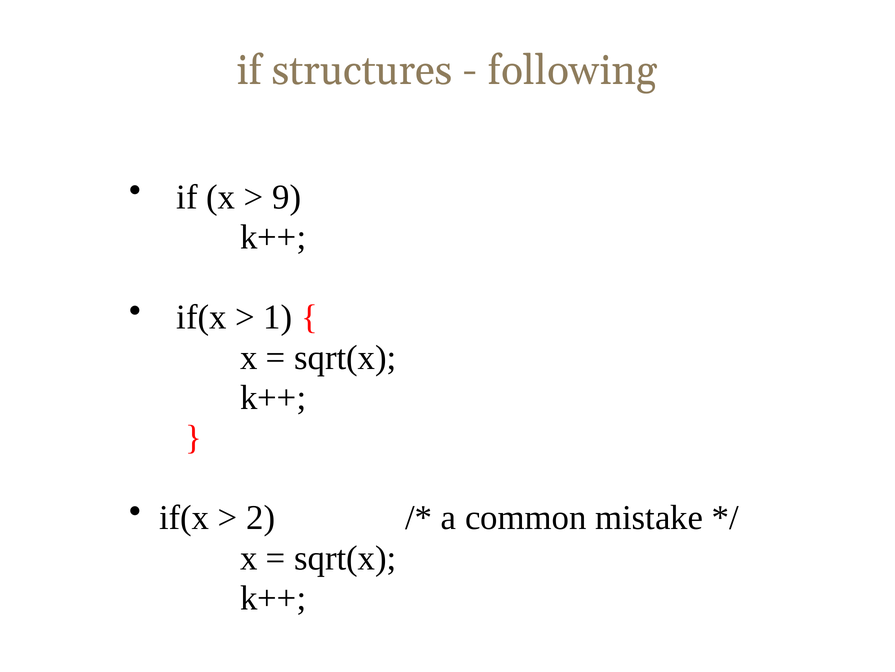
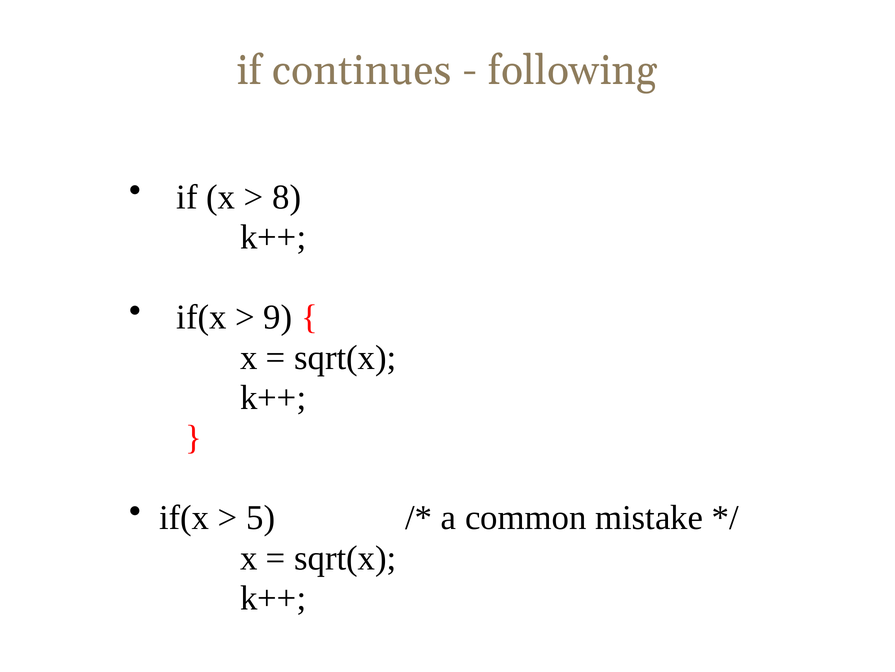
structures: structures -> continues
9: 9 -> 8
1: 1 -> 9
2: 2 -> 5
